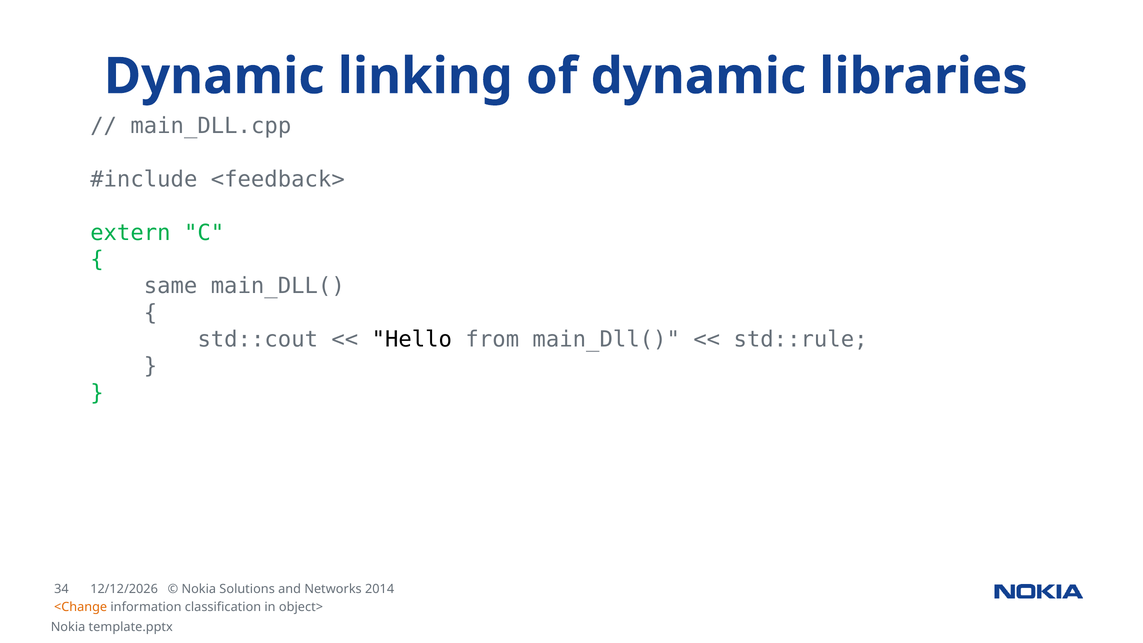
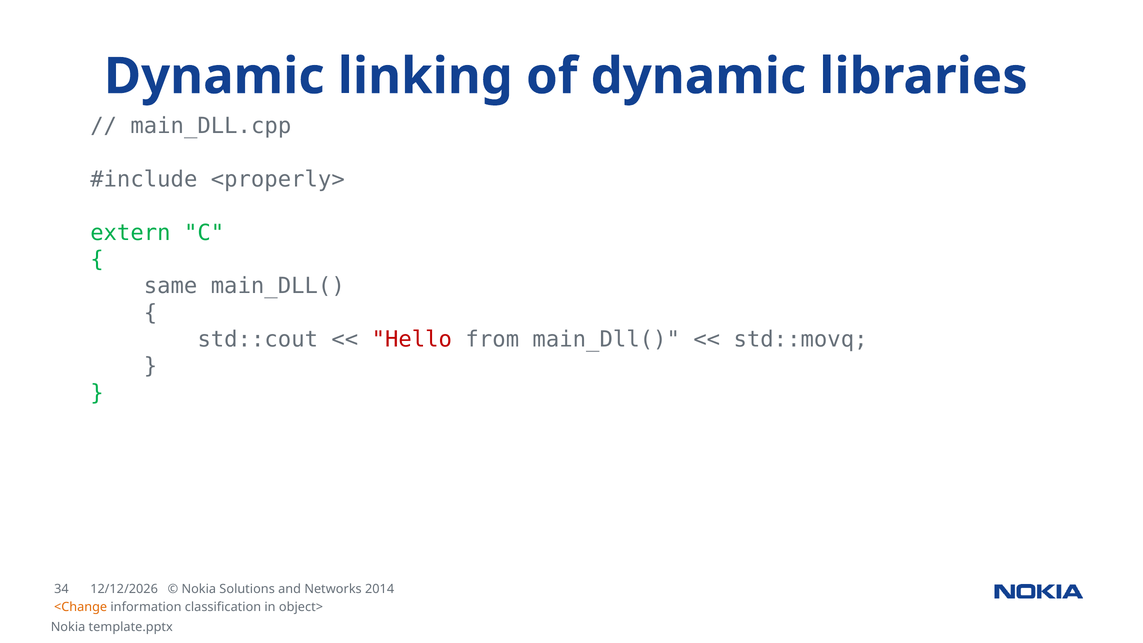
<feedback>: <feedback> -> <properly>
Hello colour: black -> red
std::rule: std::rule -> std::movq
